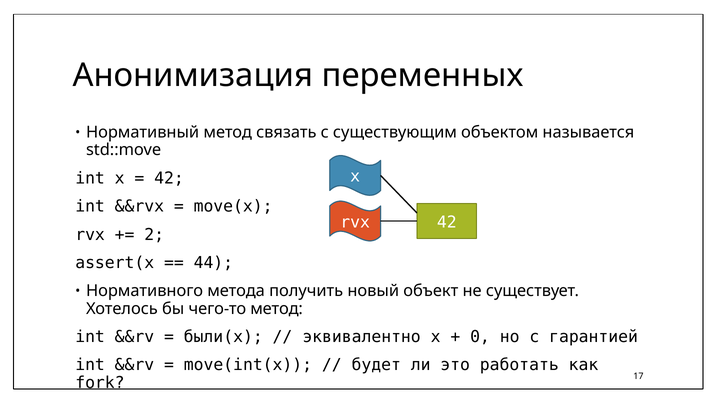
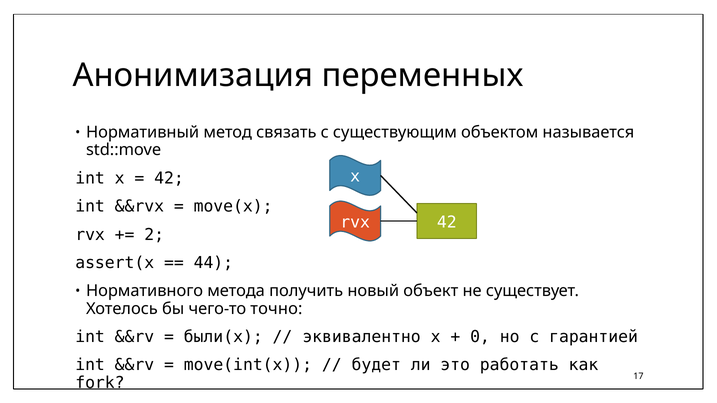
чего-то метод: метод -> точно
